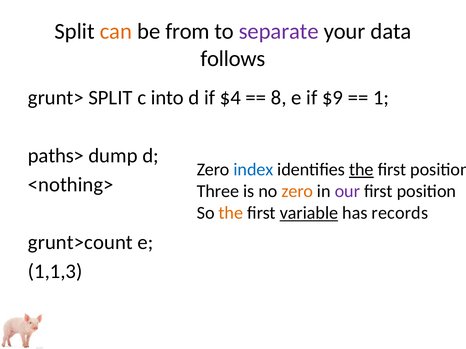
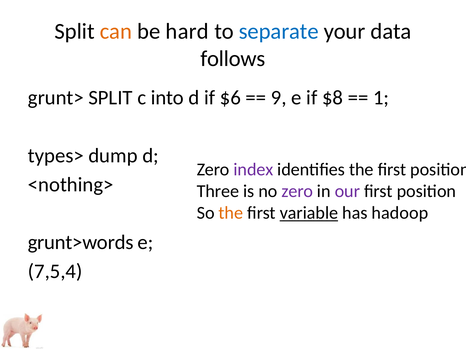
from: from -> hard
separate colour: purple -> blue
$4: $4 -> $6
8: 8 -> 9
$9: $9 -> $8
paths>: paths> -> types>
index colour: blue -> purple
the at (361, 170) underline: present -> none
zero at (297, 192) colour: orange -> purple
records: records -> hadoop
grunt>count: grunt>count -> grunt>words
1,1,3: 1,1,3 -> 7,5,4
